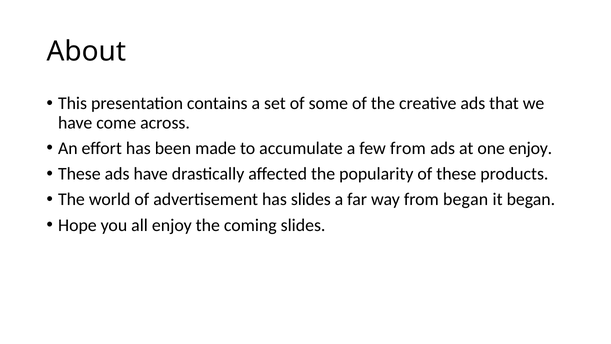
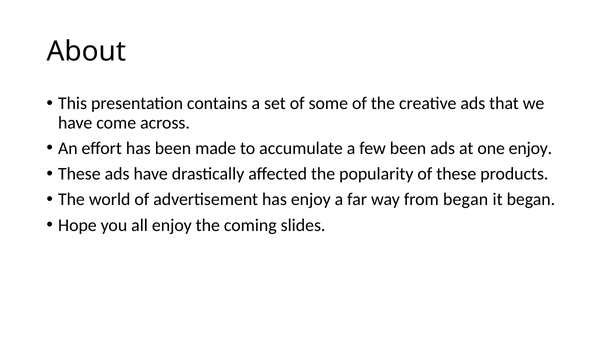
few from: from -> been
has slides: slides -> enjoy
